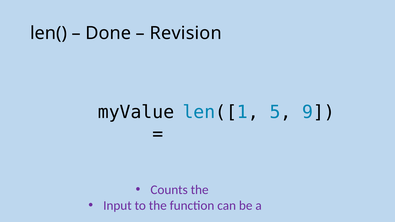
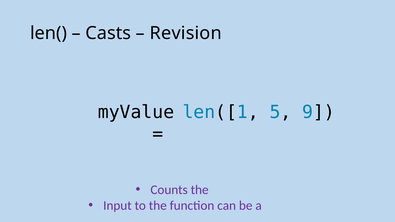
Done: Done -> Casts
